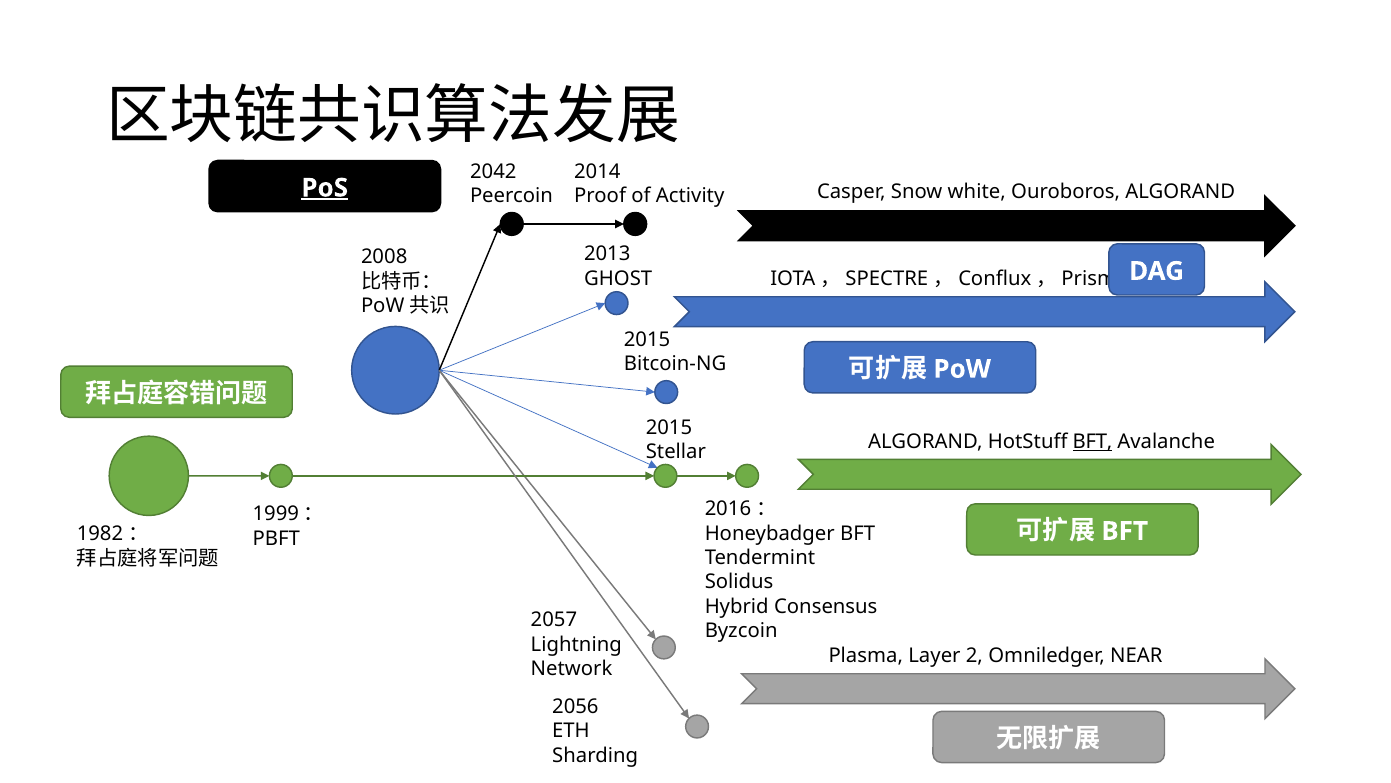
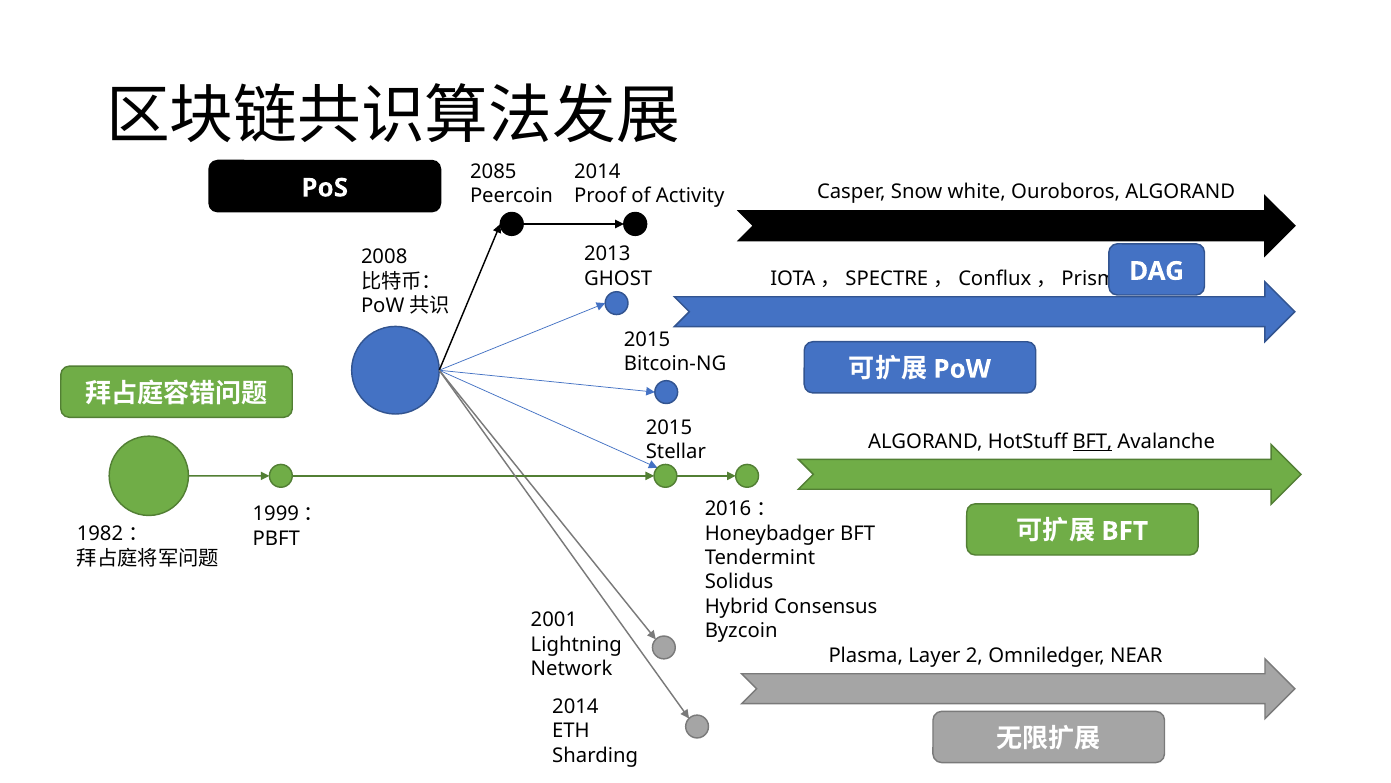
2042: 2042 -> 2085
PoS underline: present -> none
2057: 2057 -> 2001
2056 at (575, 706): 2056 -> 2014
